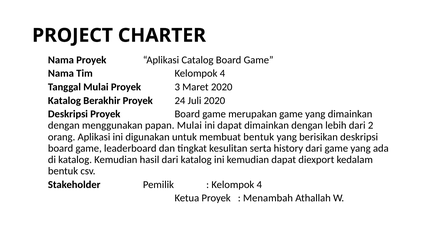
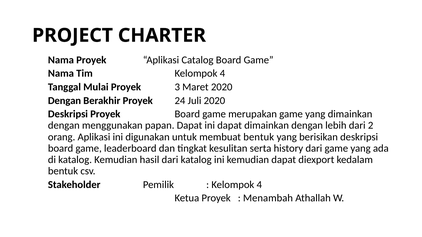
Katalog at (64, 101): Katalog -> Dengan
papan Mulai: Mulai -> Dapat
